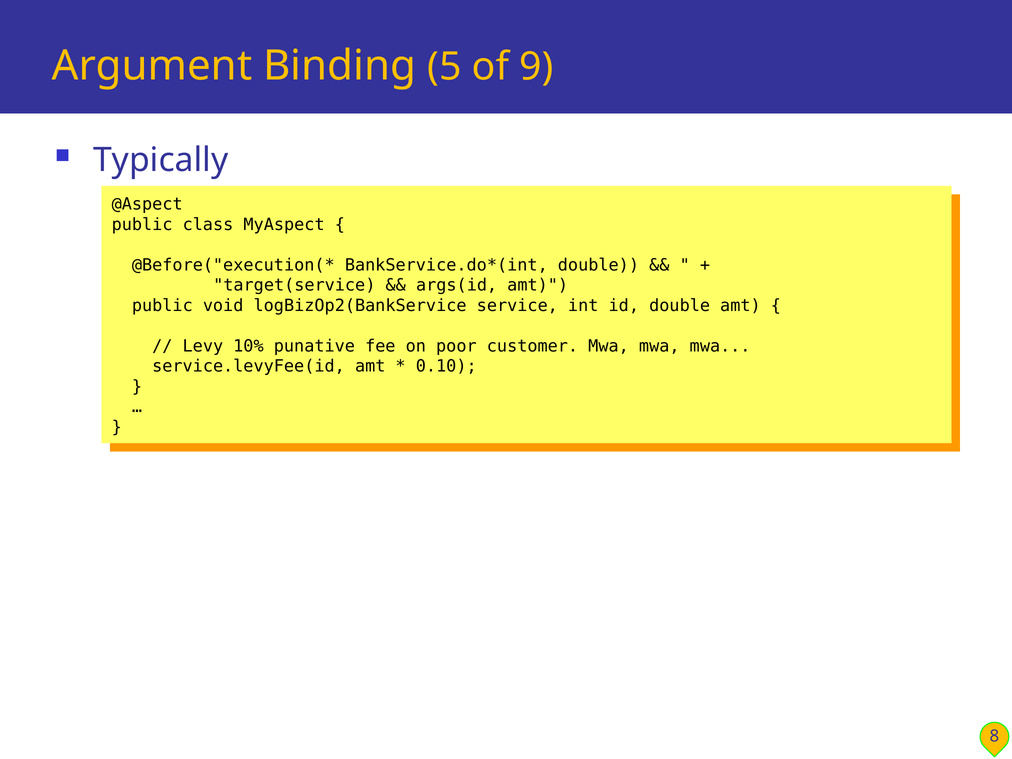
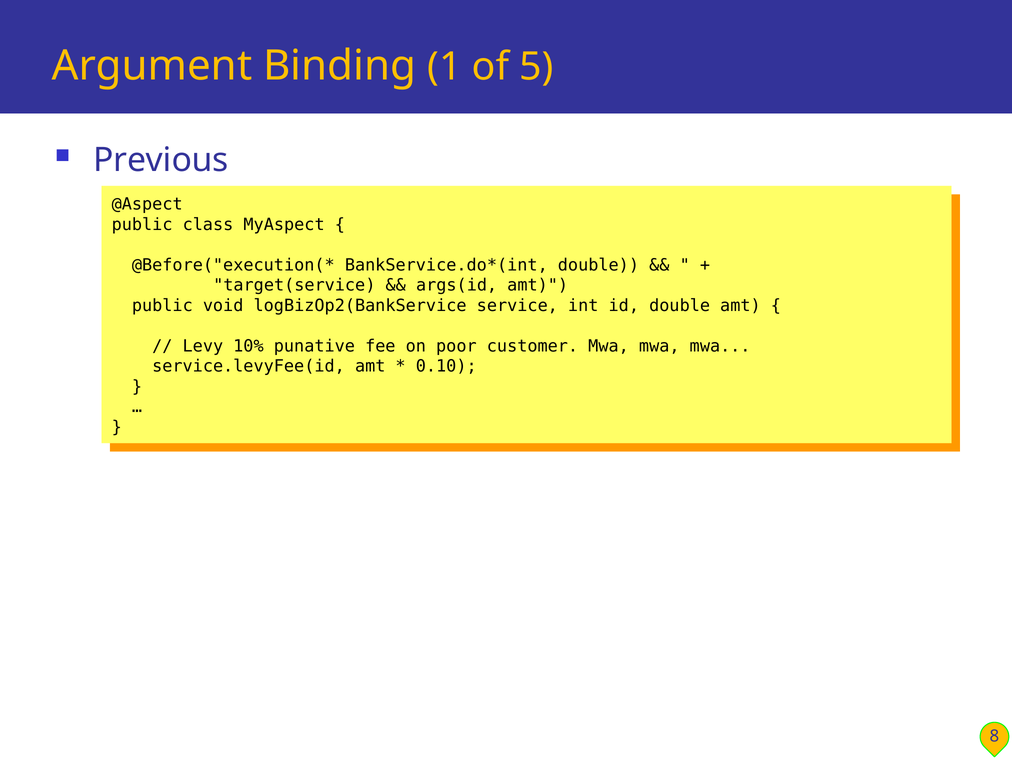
5: 5 -> 1
9: 9 -> 5
Typically: Typically -> Previous
